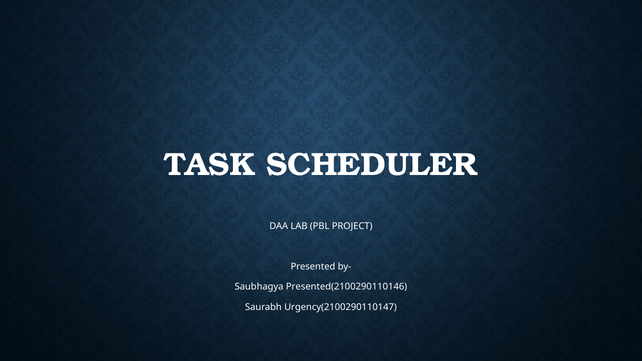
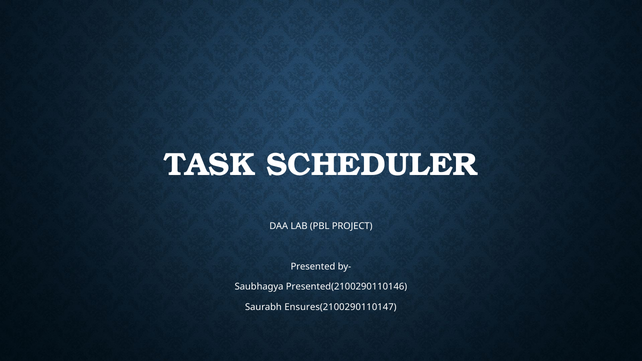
Urgency(2100290110147: Urgency(2100290110147 -> Ensures(2100290110147
